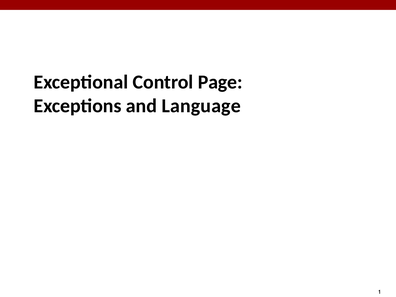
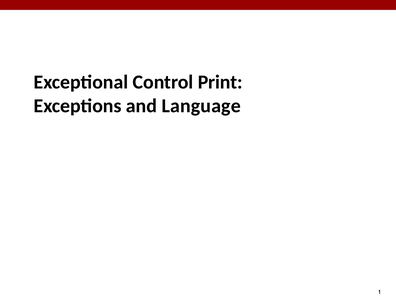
Page: Page -> Print
